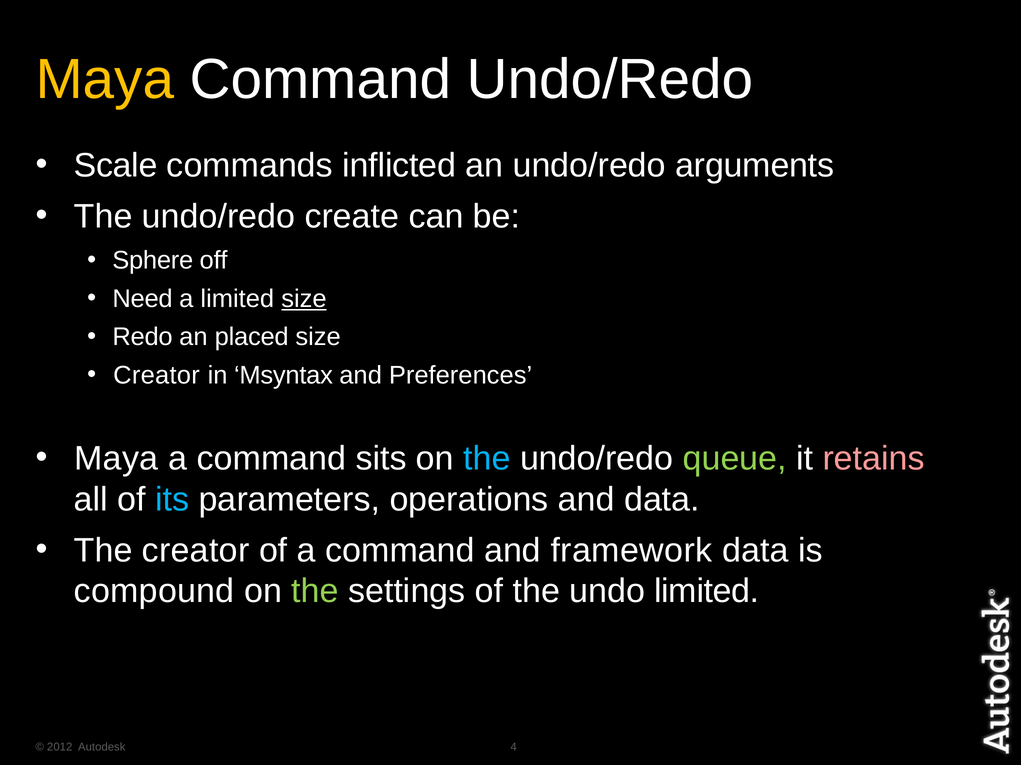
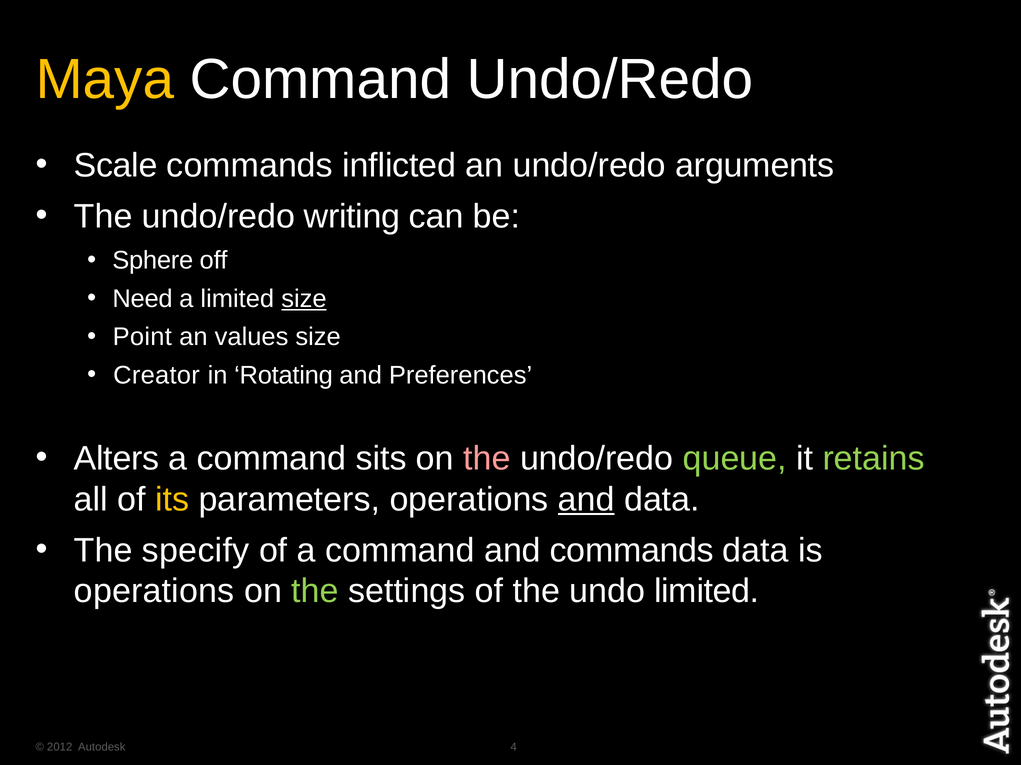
create: create -> writing
Redo: Redo -> Point
placed: placed -> values
Msyntax: Msyntax -> Rotating
Maya at (116, 459): Maya -> Alters
the at (487, 459) colour: light blue -> pink
retains colour: pink -> light green
its colour: light blue -> yellow
and at (586, 500) underline: none -> present
The creator: creator -> specify
and framework: framework -> commands
compound at (154, 592): compound -> operations
